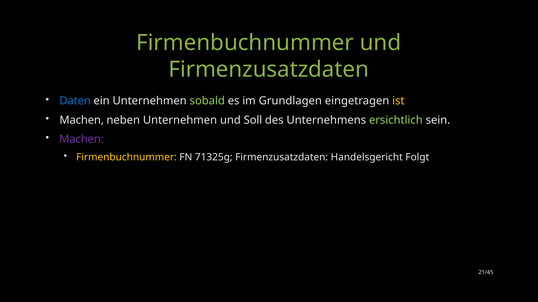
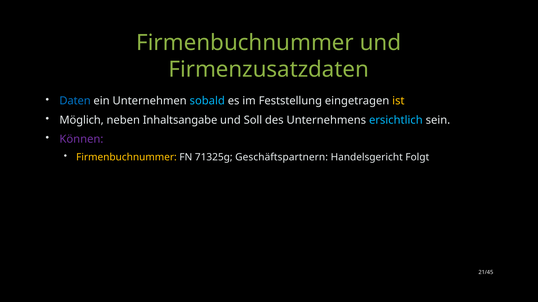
sobald colour: light green -> light blue
Grundlagen: Grundlagen -> Feststellung
Machen at (82, 120): Machen -> Möglich
neben Unternehmen: Unternehmen -> Inhaltsangabe
ersichtlich colour: light green -> light blue
Machen at (81, 139): Machen -> Können
71325g Firmenzusatzdaten: Firmenzusatzdaten -> Geschäftspartnern
